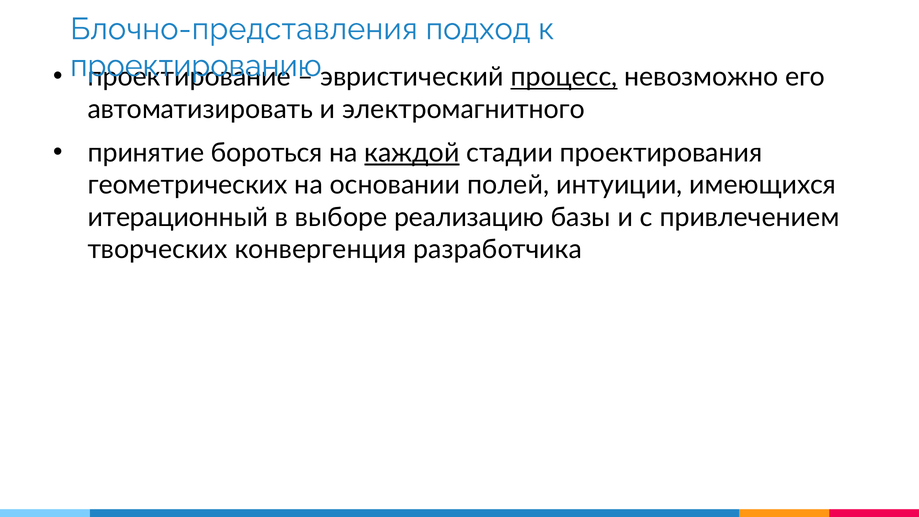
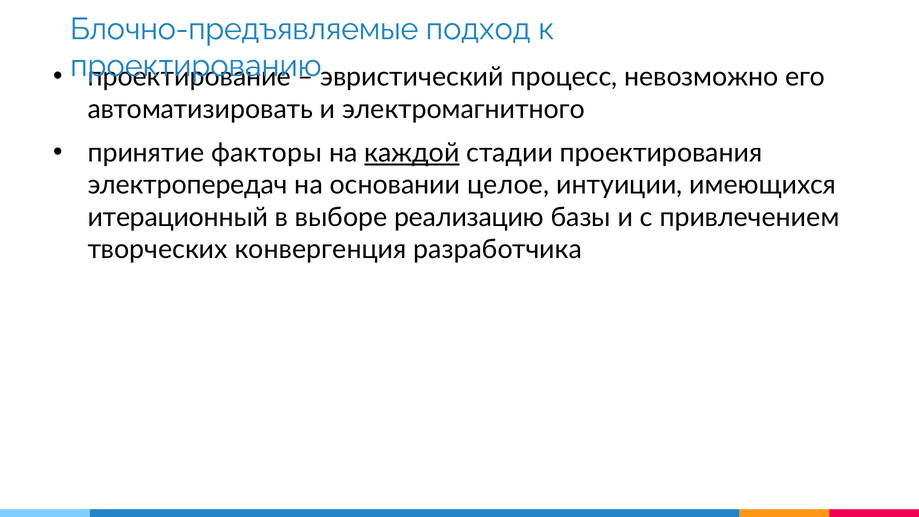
Блочно-представления: Блочно-представления -> Блочно-предъявляемые
процесс underline: present -> none
бороться: бороться -> факторы
геометрических: геометрических -> электропередач
полей: полей -> целое
